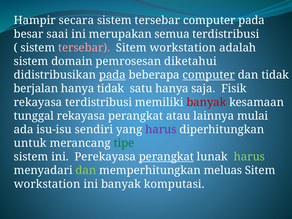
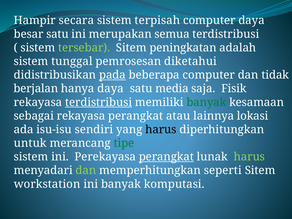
tersebar at (157, 20): tersebar -> terpisah
computer pada: pada -> daya
besar saai: saai -> satu
tersebar at (84, 48) colour: pink -> light green
workstation at (183, 48): workstation -> peningkatan
domain: domain -> tunggal
computer at (209, 75) underline: present -> none
hanya tidak: tidak -> daya
satu hanya: hanya -> media
terdistribusi at (99, 102) underline: none -> present
banyak at (206, 102) colour: red -> green
tunggal: tunggal -> sebagai
mulai: mulai -> lokasi
harus at (161, 130) colour: purple -> black
meluas: meluas -> seperti
